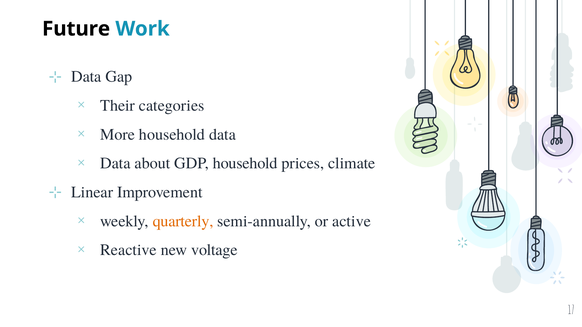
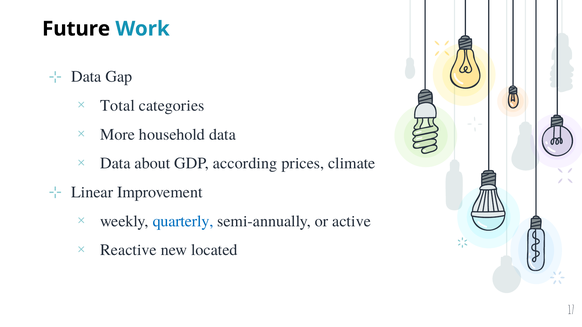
Their: Their -> Total
GDP household: household -> according
quarterly colour: orange -> blue
voltage: voltage -> located
